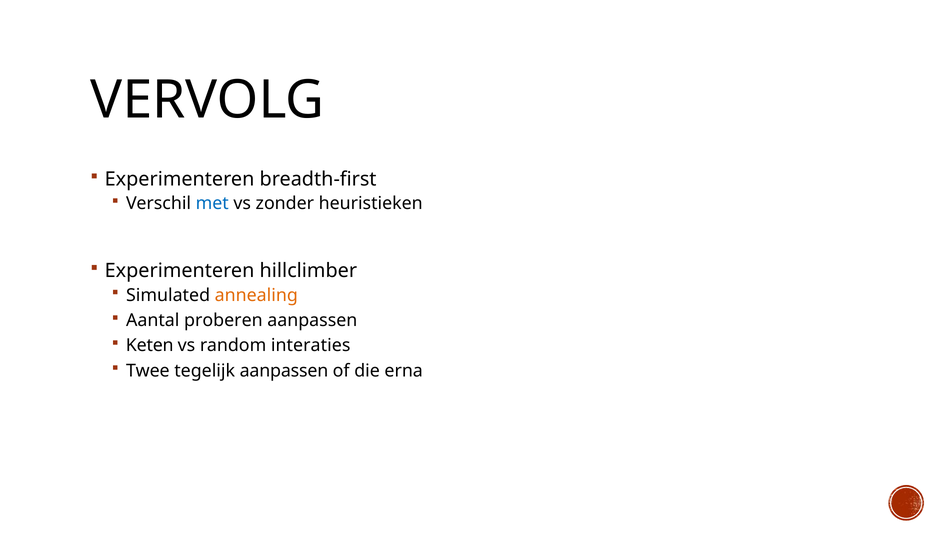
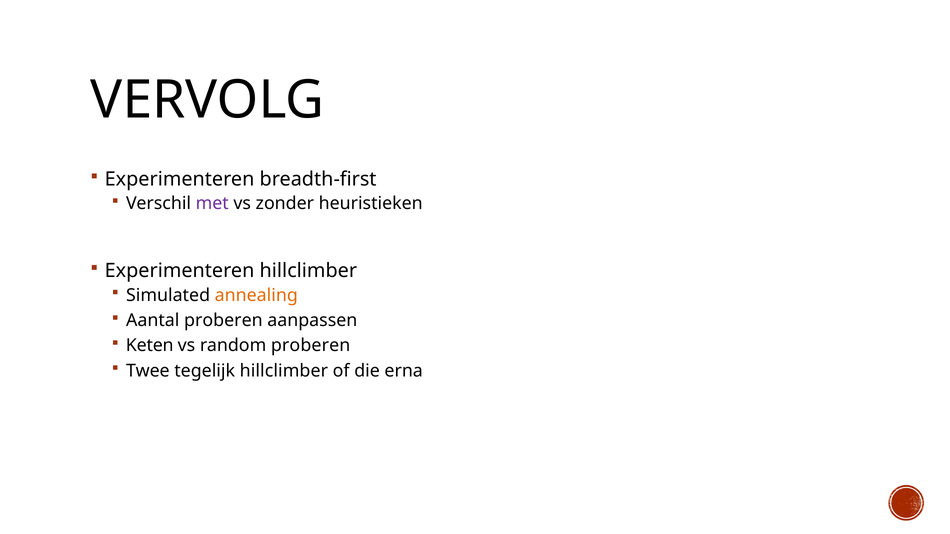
met colour: blue -> purple
random interaties: interaties -> proberen
tegelijk aanpassen: aanpassen -> hillclimber
